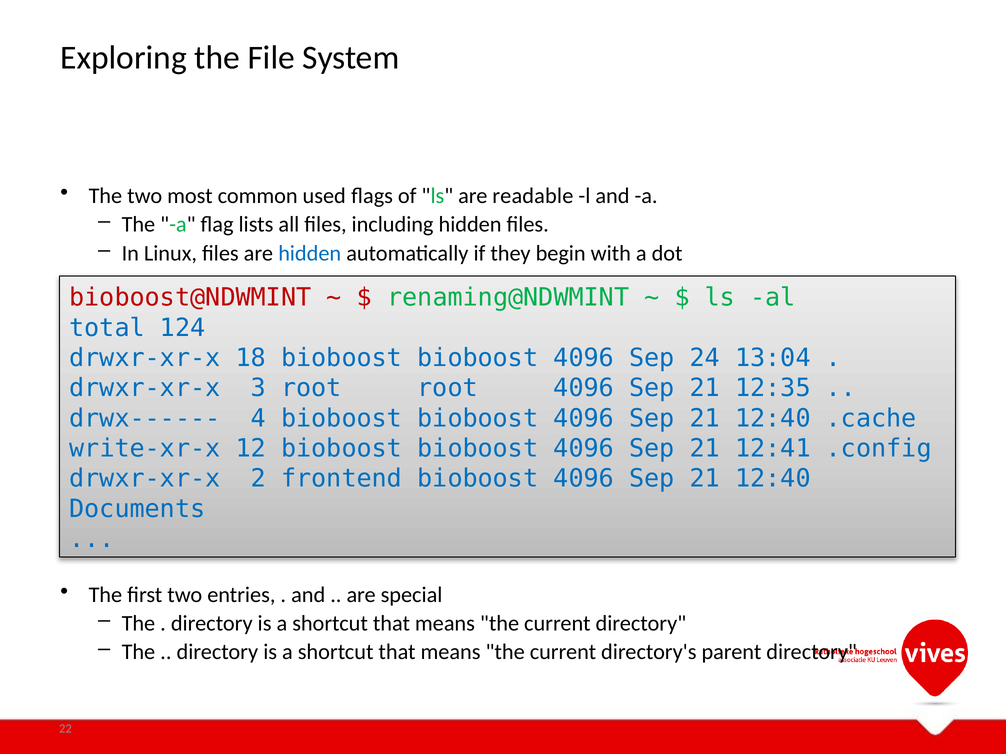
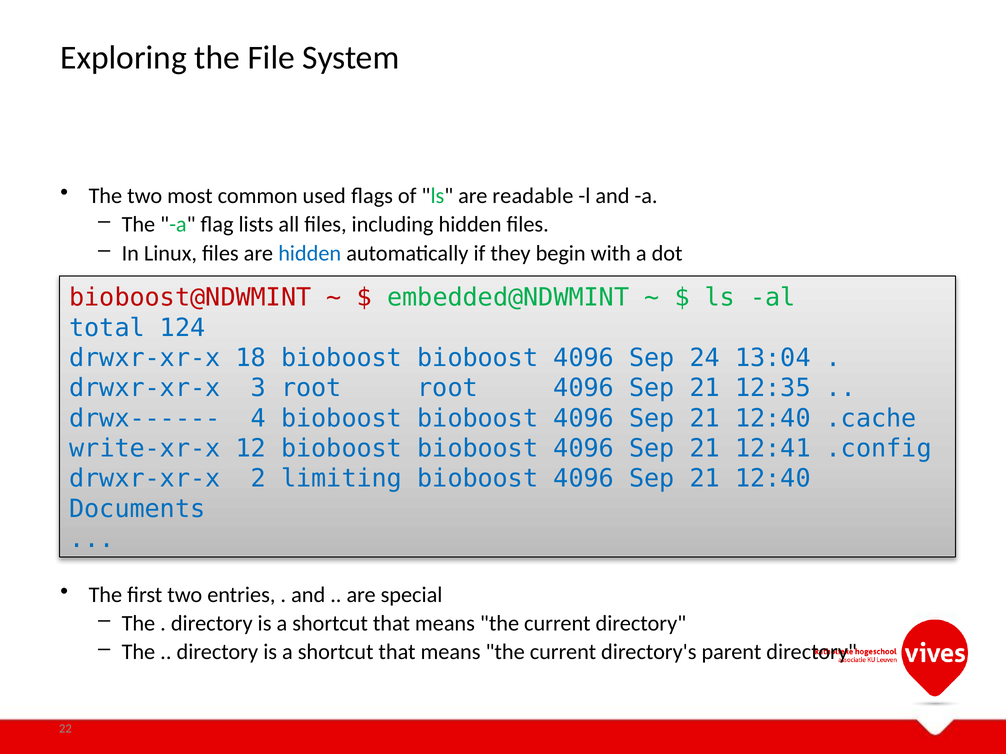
renaming@NDWMINT: renaming@NDWMINT -> embedded@NDWMINT
frontend: frontend -> limiting
